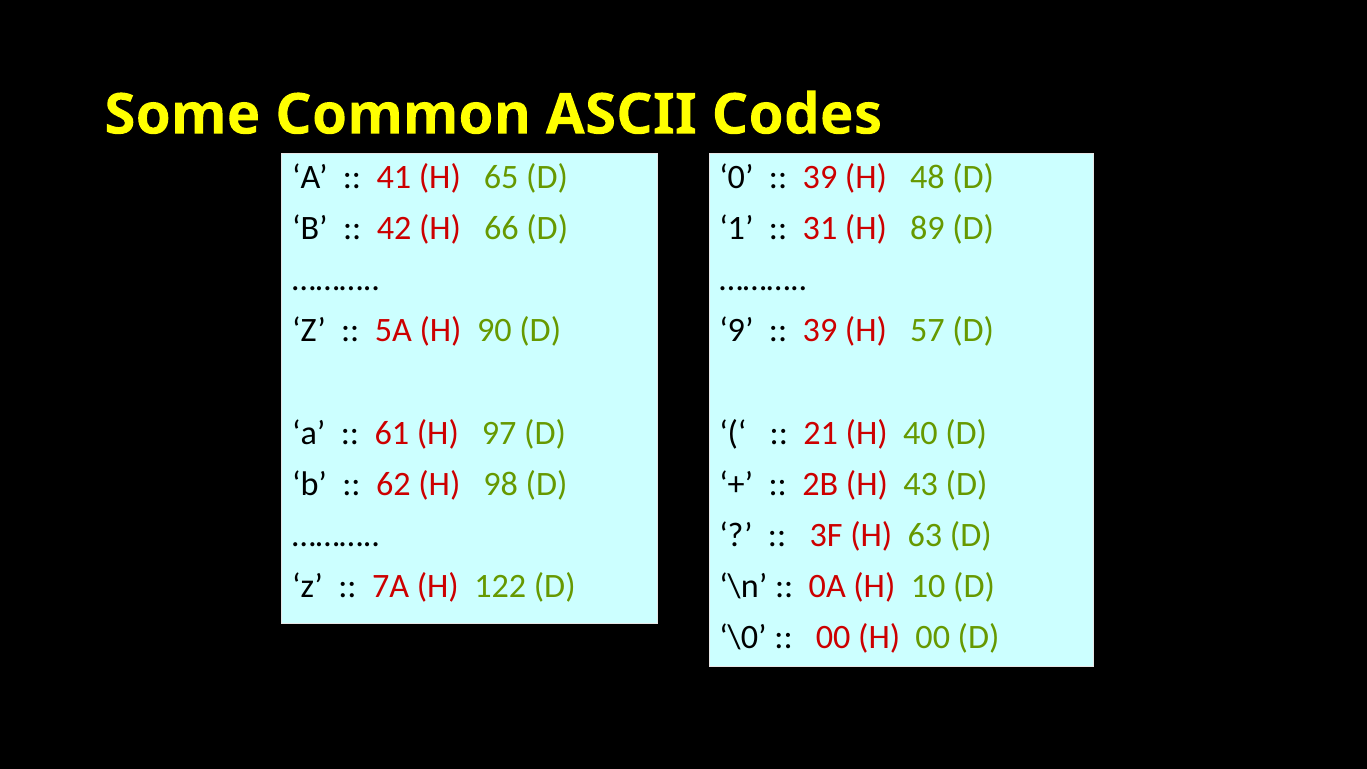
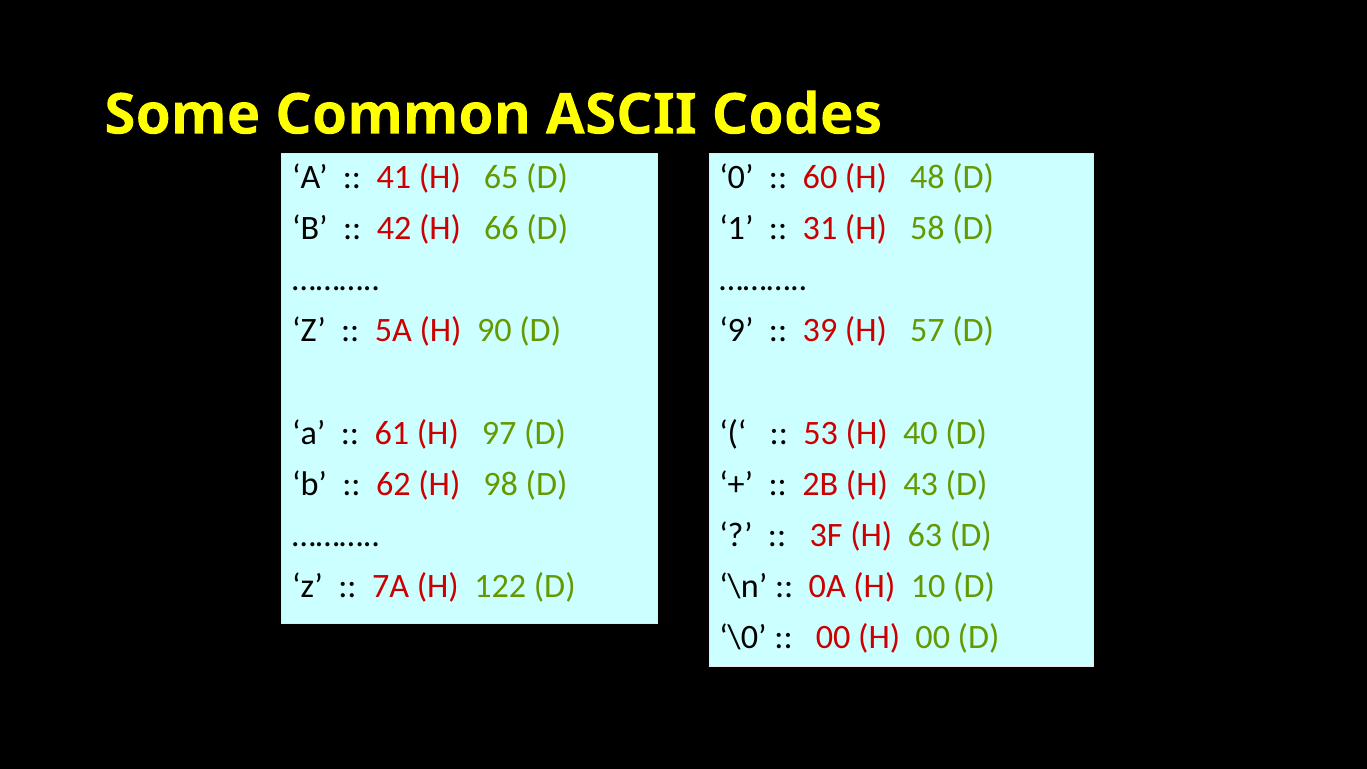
39 at (820, 177): 39 -> 60
89: 89 -> 58
21: 21 -> 53
